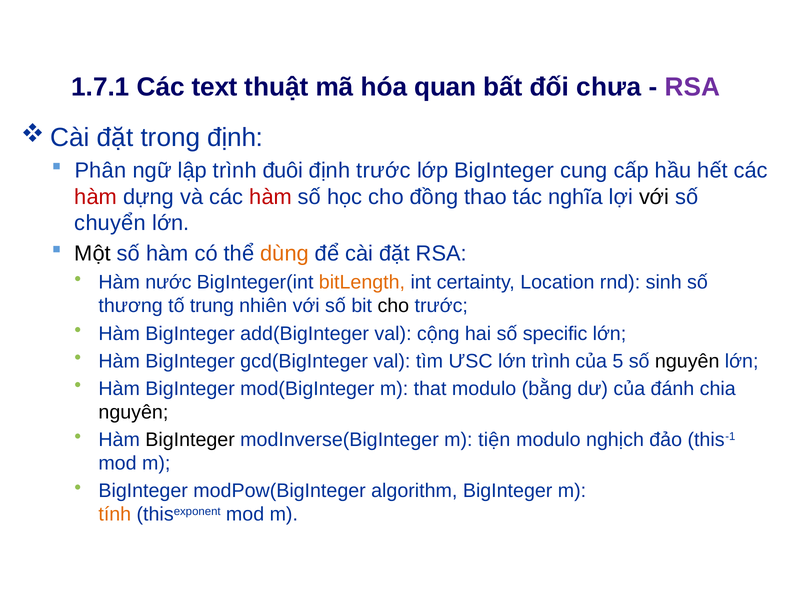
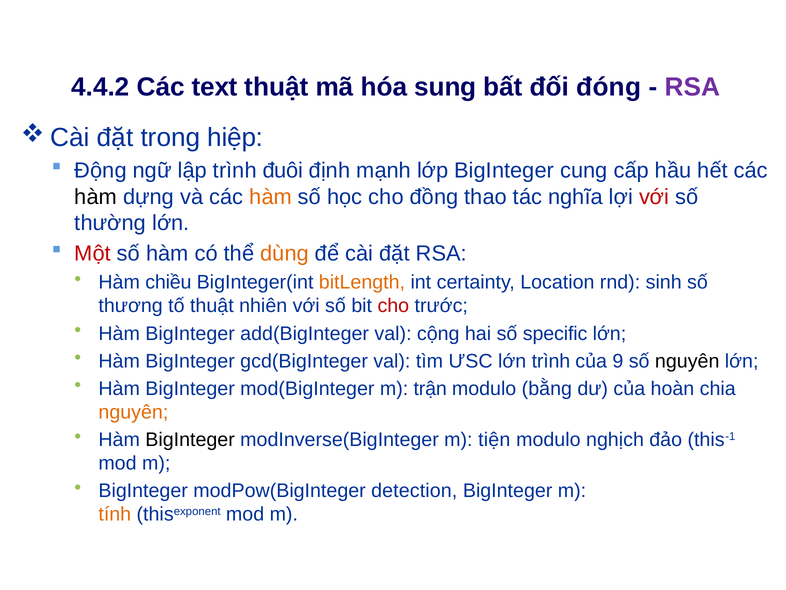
1.7.1: 1.7.1 -> 4.4.2
quan: quan -> sung
chưa: chưa -> đóng
trong định: định -> hiệp
Phân: Phân -> Động
định trước: trước -> mạnh
hàm at (96, 197) colour: red -> black
hàm at (271, 197) colour: red -> orange
với at (654, 197) colour: black -> red
chuyển: chuyển -> thường
Một colour: black -> red
nước: nước -> chiều
tố trung: trung -> thuật
cho at (393, 306) colour: black -> red
5: 5 -> 9
that: that -> trận
đánh: đánh -> hoàn
nguyên at (133, 412) colour: black -> orange
algorithm: algorithm -> detection
